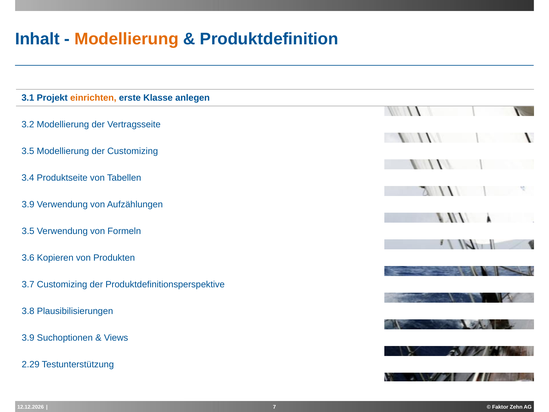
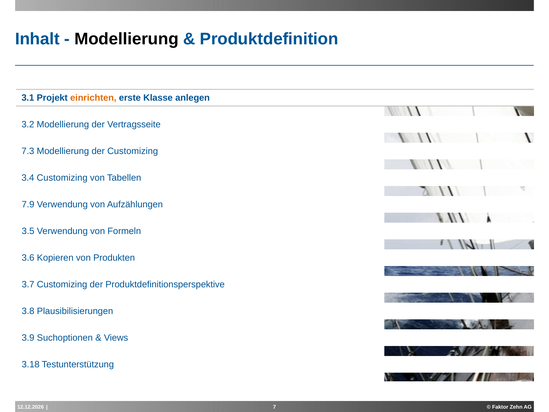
Modellierung at (127, 39) colour: orange -> black
3.5 at (28, 151): 3.5 -> 7.3
3.4 Produktseite: Produktseite -> Customizing
3.9 at (28, 204): 3.9 -> 7.9
2.29: 2.29 -> 3.18
